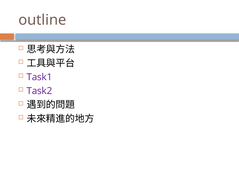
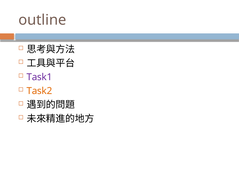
Task2 colour: purple -> orange
